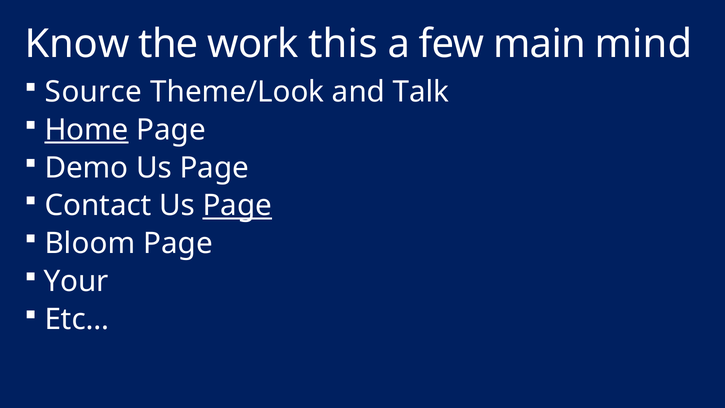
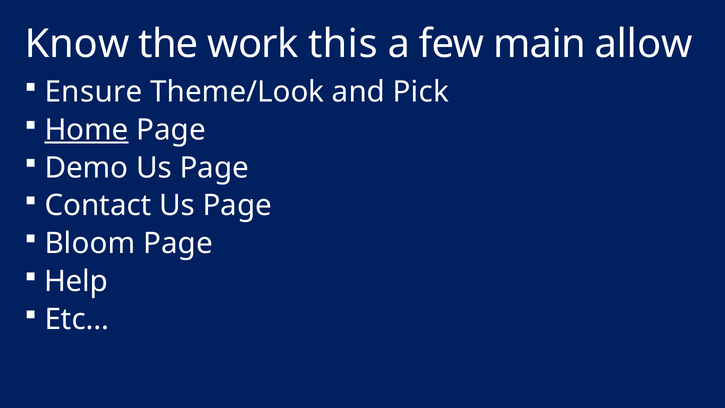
mind: mind -> allow
Source: Source -> Ensure
Talk: Talk -> Pick
Page at (237, 206) underline: present -> none
Your: Your -> Help
